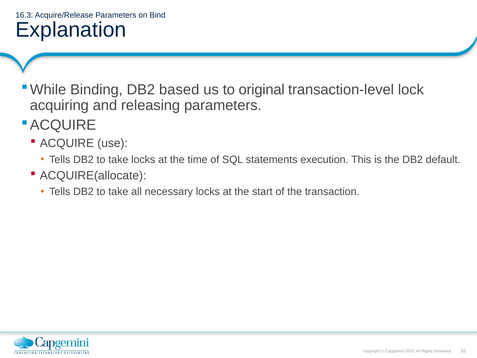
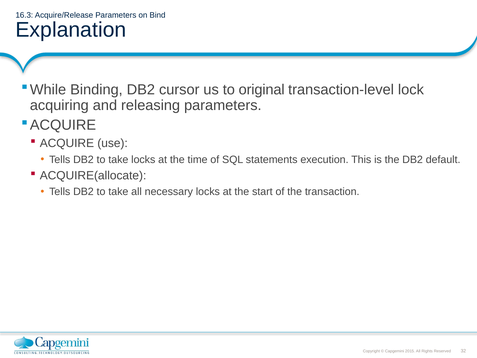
based: based -> cursor
